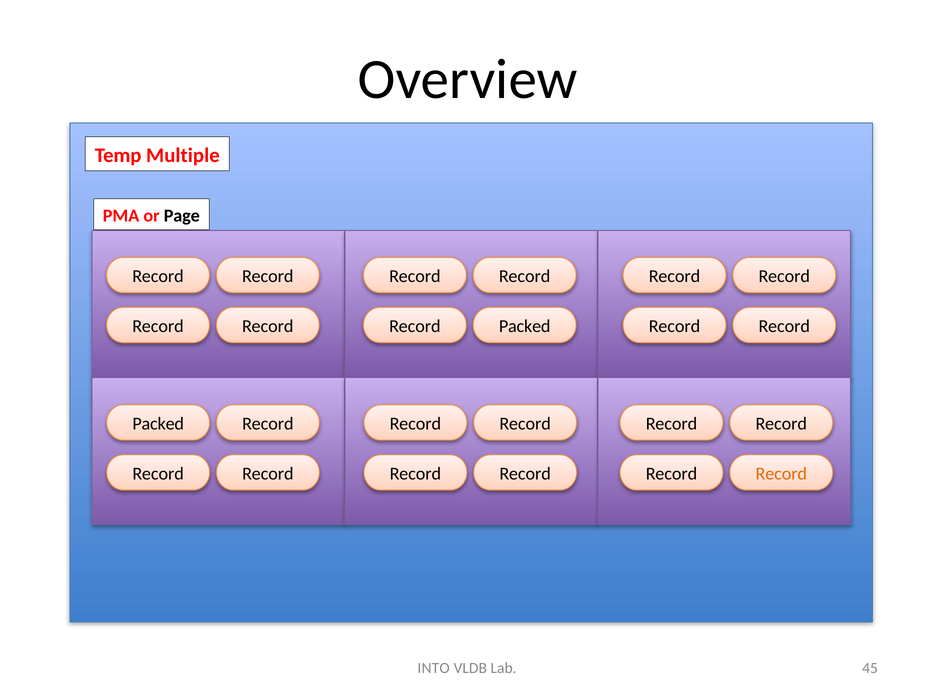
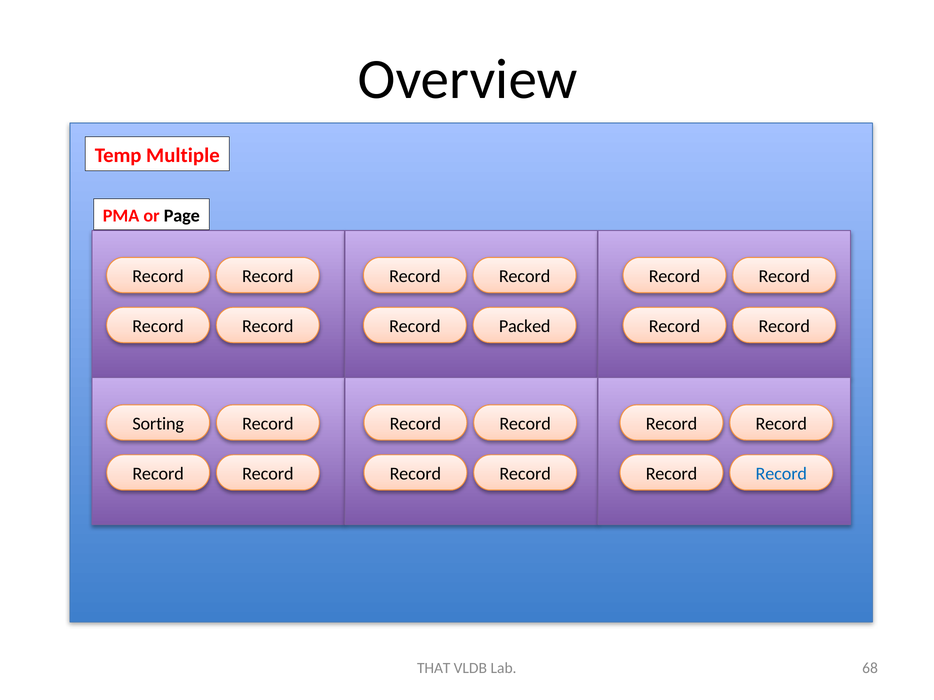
Packed at (158, 424): Packed -> Sorting
Record at (781, 474) colour: orange -> blue
INTO: INTO -> THAT
45: 45 -> 68
